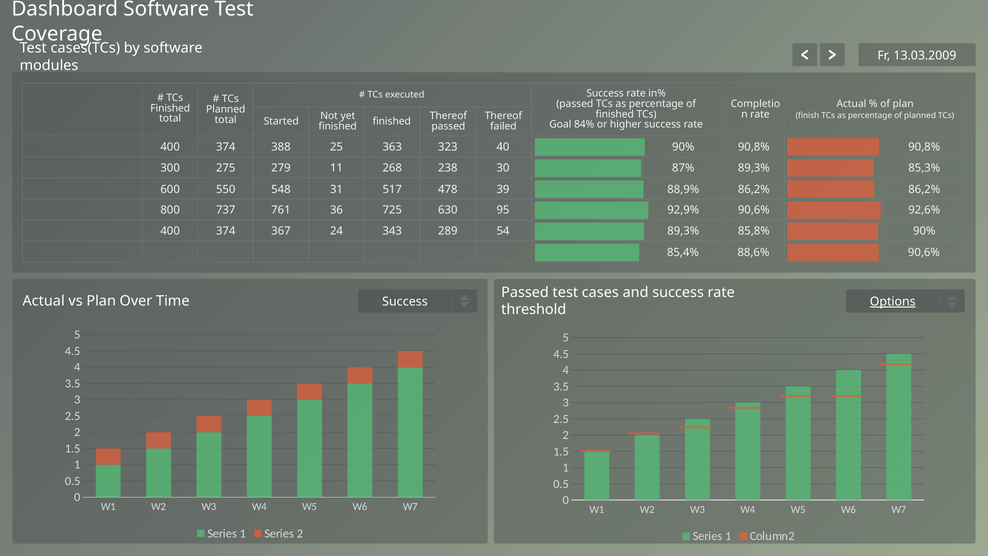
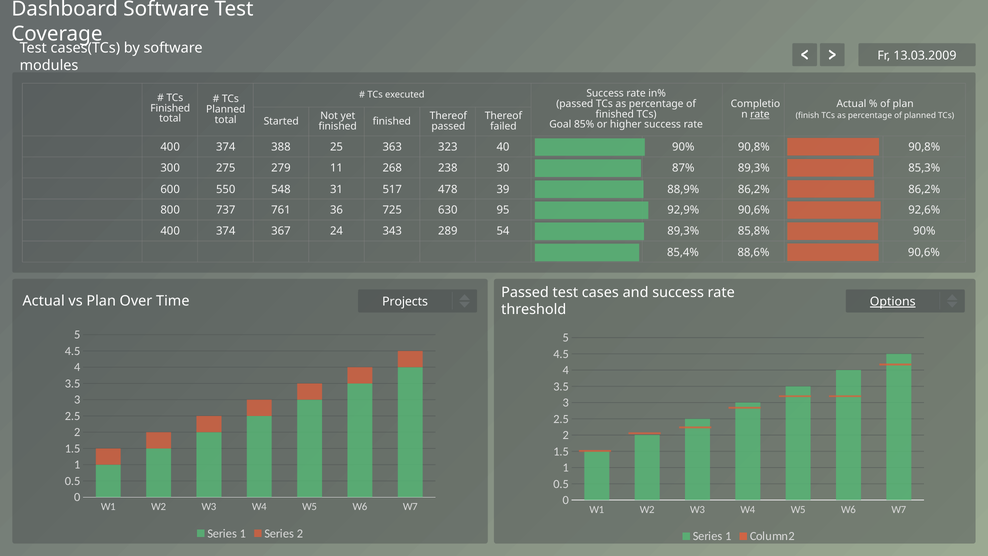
rate at (760, 114) underline: none -> present
84%: 84% -> 85%
Time Success: Success -> Projects
